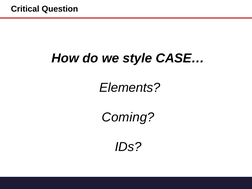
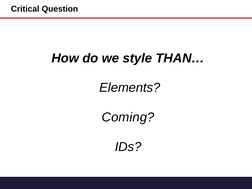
CASE…: CASE… -> THAN…
